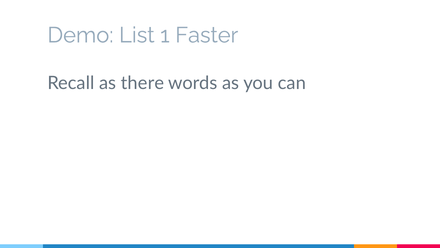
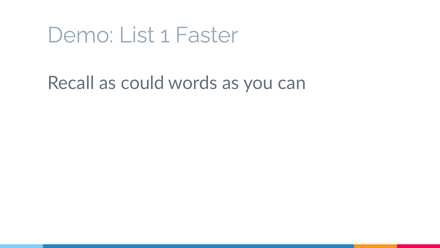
there: there -> could
